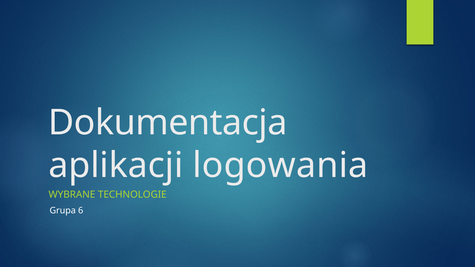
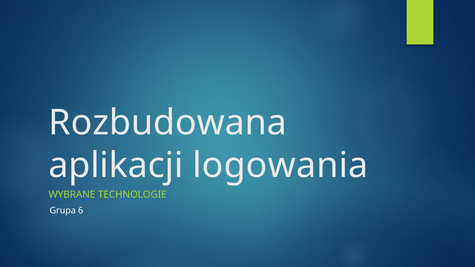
Dokumentacja: Dokumentacja -> Rozbudowana
